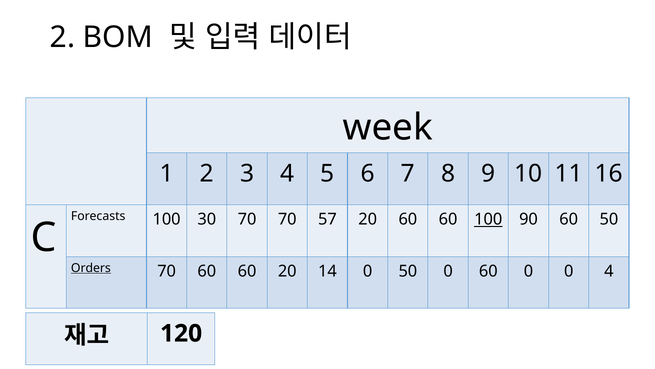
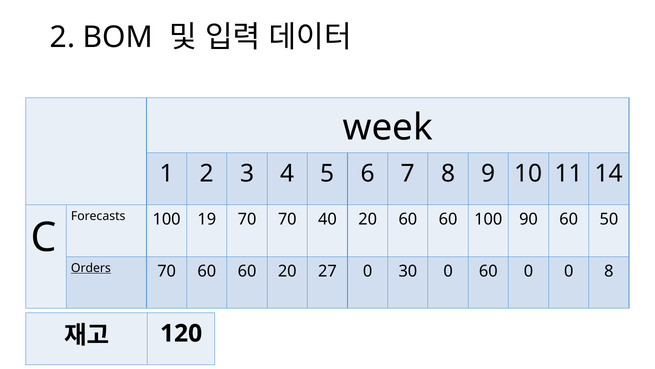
16: 16 -> 14
30: 30 -> 19
57: 57 -> 40
100 at (488, 219) underline: present -> none
14: 14 -> 27
0 50: 50 -> 30
0 4: 4 -> 8
